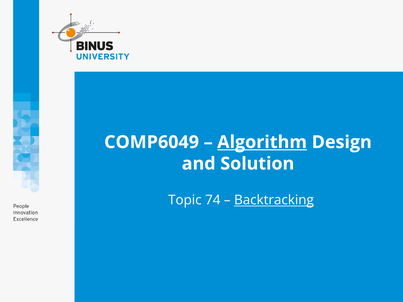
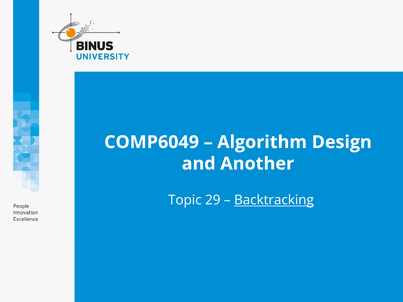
Algorithm underline: present -> none
Solution: Solution -> Another
74: 74 -> 29
